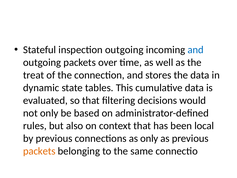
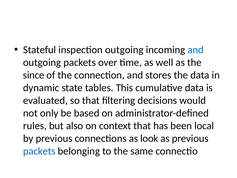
treat: treat -> since
as only: only -> look
packets at (39, 151) colour: orange -> blue
